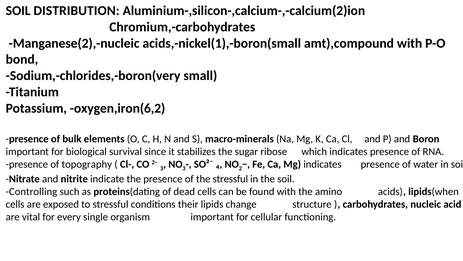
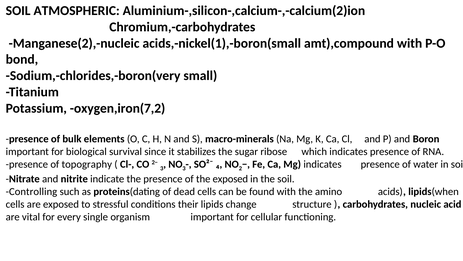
DISTRIBUTION: DISTRIBUTION -> ATMOSPHERIC
oxygen,iron(6,2: oxygen,iron(6,2 -> oxygen,iron(7,2
the stressful: stressful -> exposed
